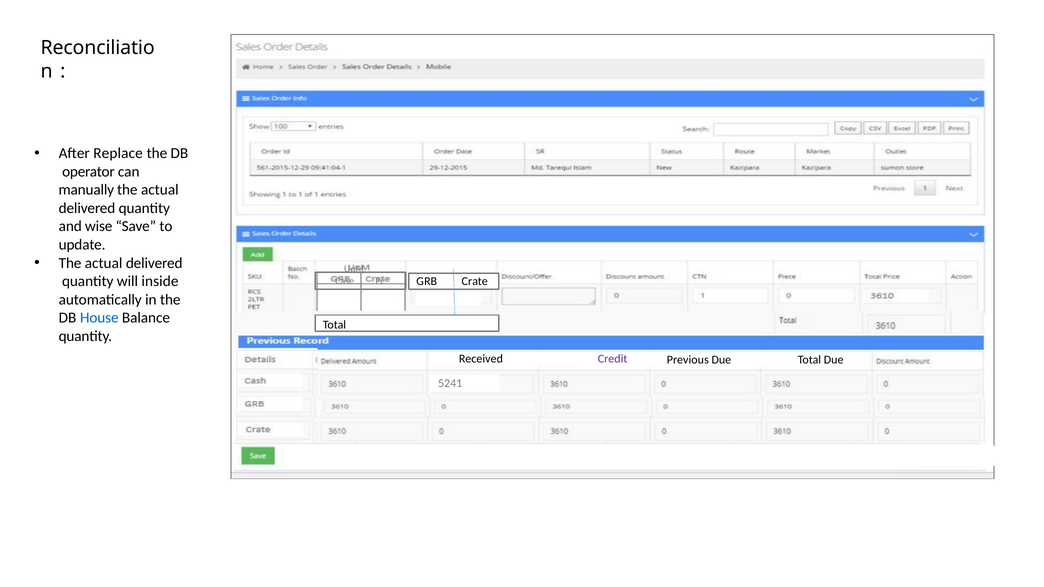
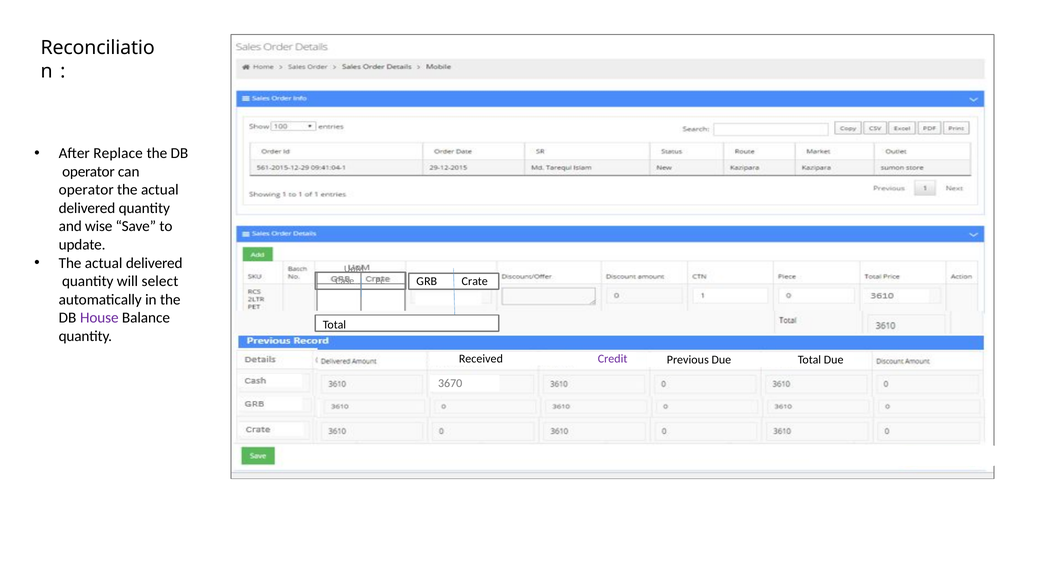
manually at (86, 190): manually -> operator
inside: inside -> select
House colour: blue -> purple
5241: 5241 -> 3670
